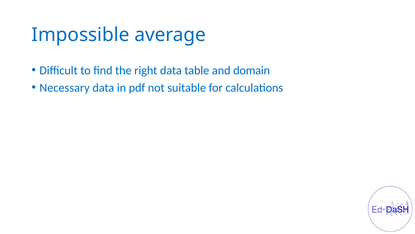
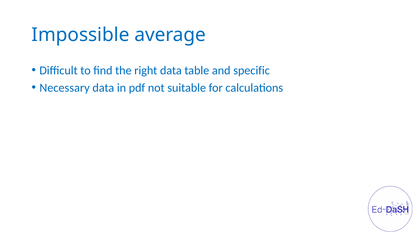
domain: domain -> specific
